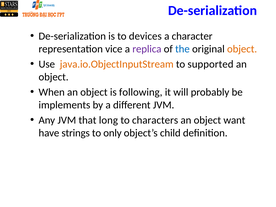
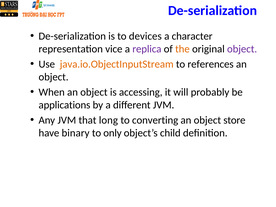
the colour: blue -> orange
object at (242, 49) colour: orange -> purple
supported: supported -> references
following: following -> accessing
implements: implements -> applications
characters: characters -> converting
want: want -> store
strings: strings -> binary
